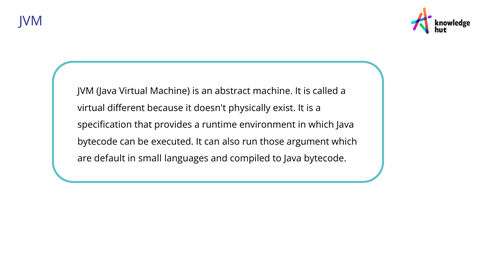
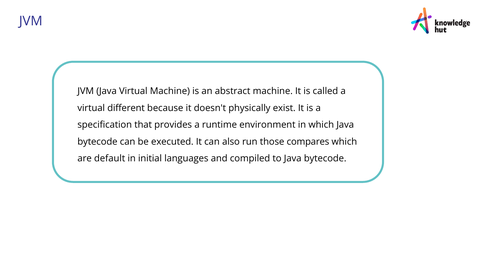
argument: argument -> compares
small: small -> initial
